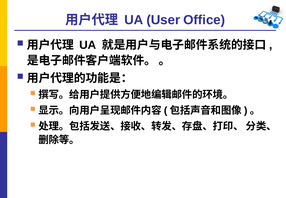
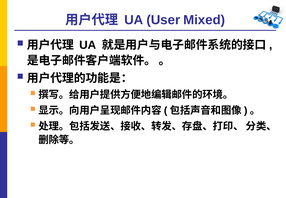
Office: Office -> Mixed
